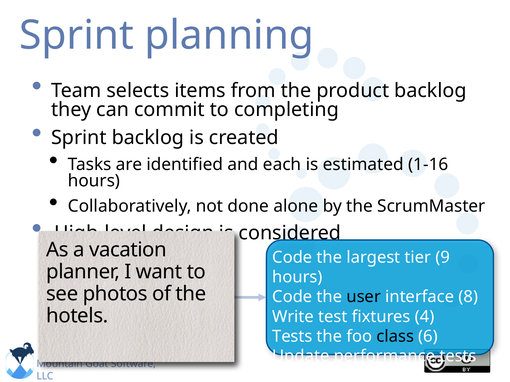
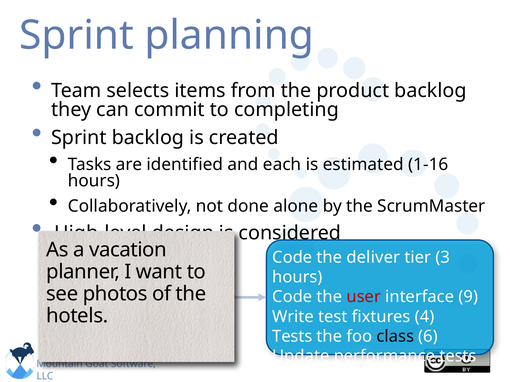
largest: largest -> deliver
9: 9 -> 3
user colour: black -> red
8: 8 -> 9
